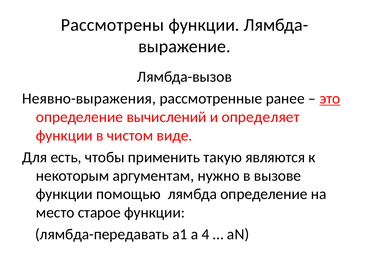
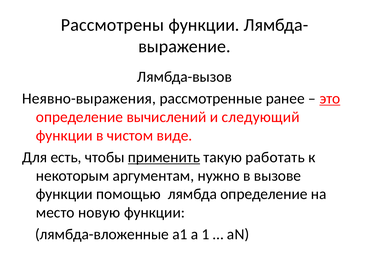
определяет: определяет -> следующий
применить underline: none -> present
являются: являются -> работать
старое: старое -> новую
лямбда-передавать: лямбда-передавать -> лямбда-вложенные
4: 4 -> 1
